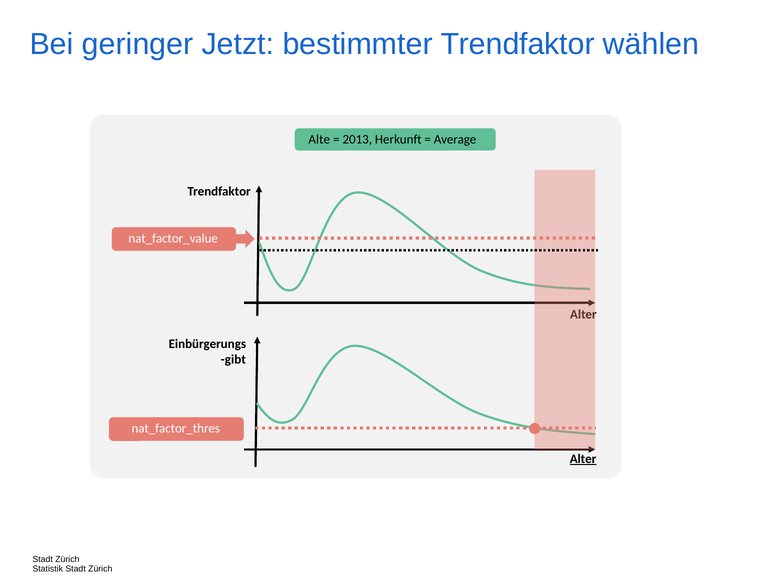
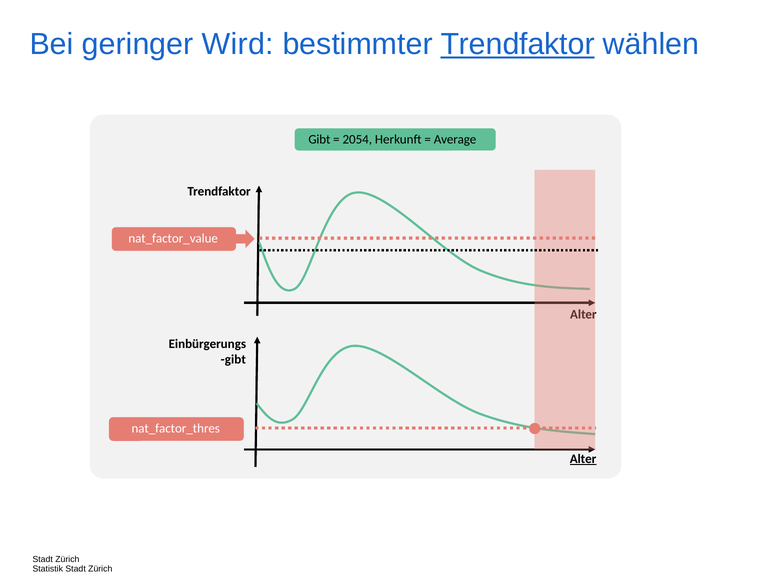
Jetzt: Jetzt -> Wird
Trendfaktor at (518, 44) underline: none -> present
Alte at (319, 140): Alte -> Gibt
2013: 2013 -> 2054
